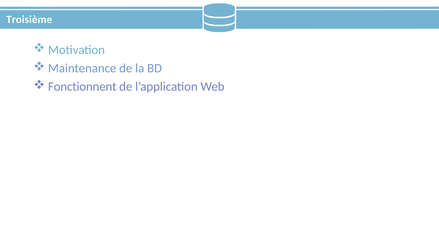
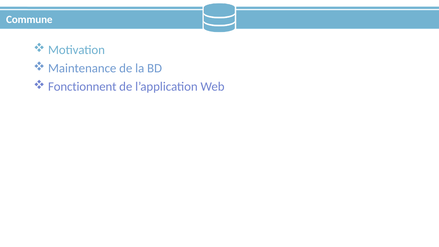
Troisième: Troisième -> Commune
